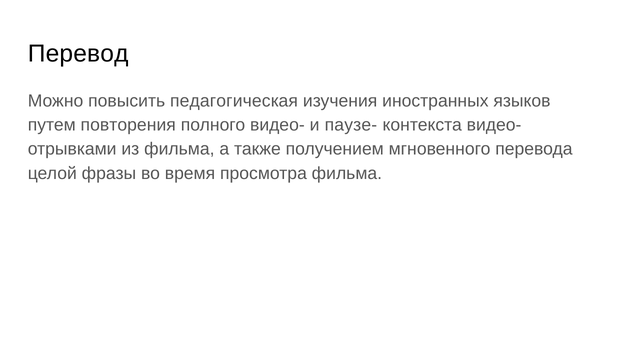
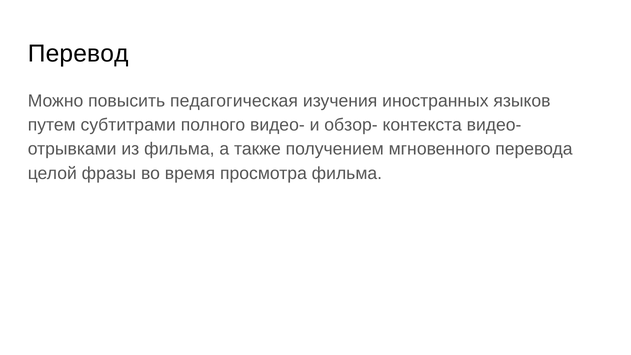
повторения: повторения -> субтитрами
паузе-: паузе- -> обзор-
